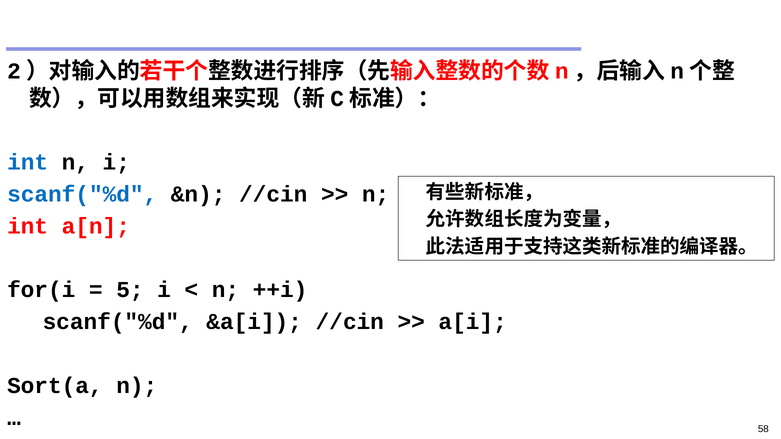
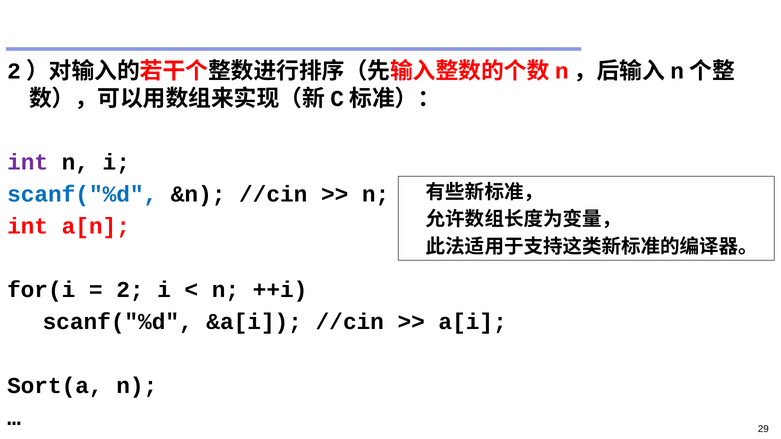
int at (28, 162) colour: blue -> purple
5: 5 -> 2
58: 58 -> 29
